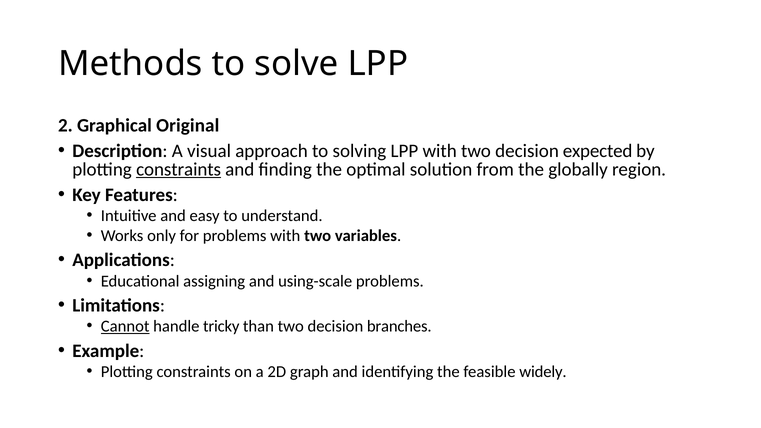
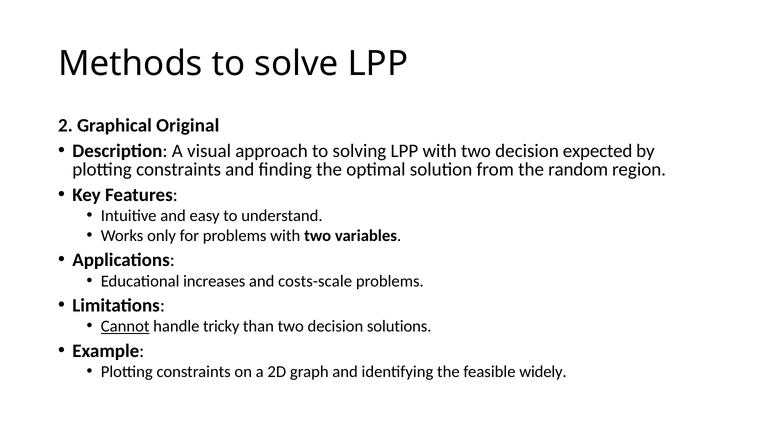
constraints at (179, 169) underline: present -> none
globally: globally -> random
assigning: assigning -> increases
using-scale: using-scale -> costs-scale
branches: branches -> solutions
